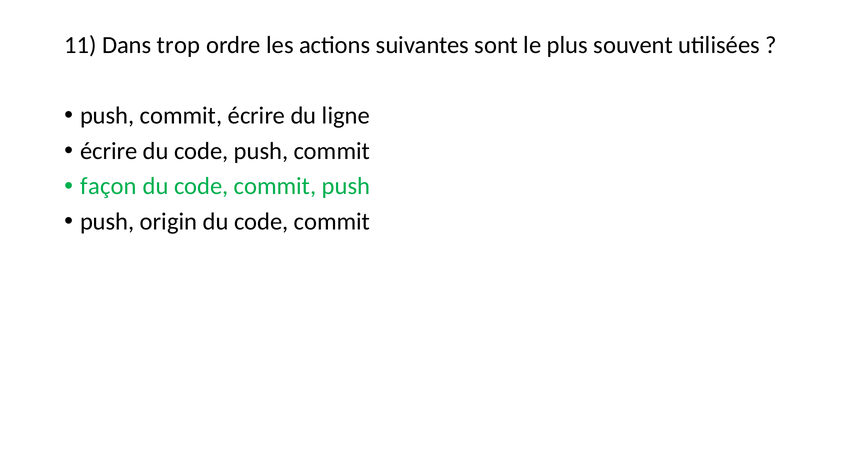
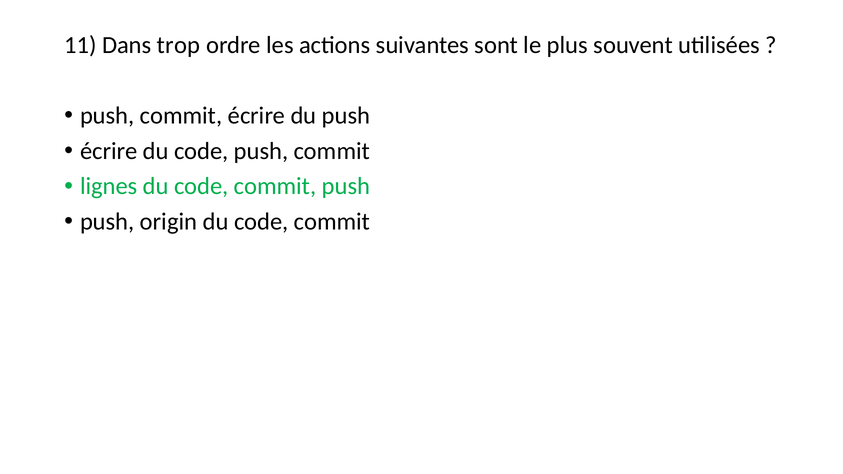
du ligne: ligne -> push
façon: façon -> lignes
